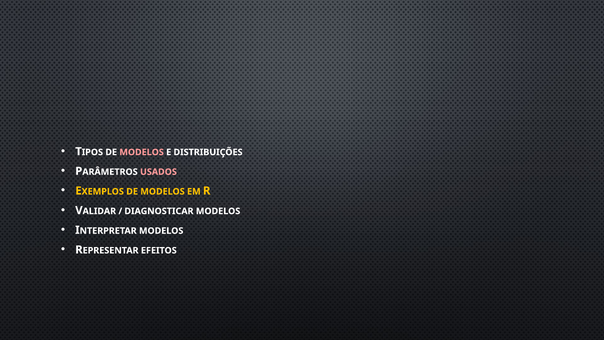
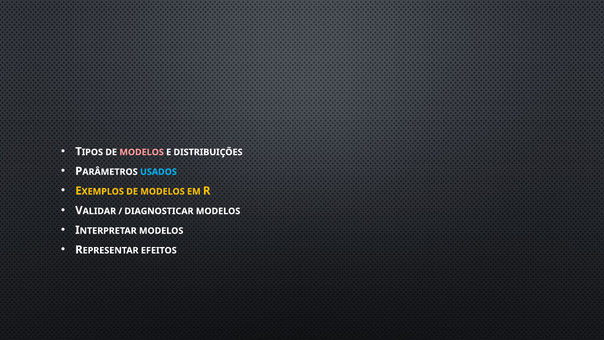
USADOS colour: pink -> light blue
